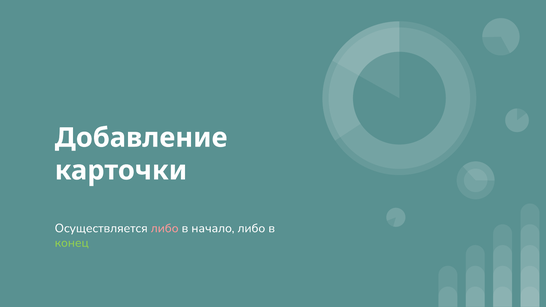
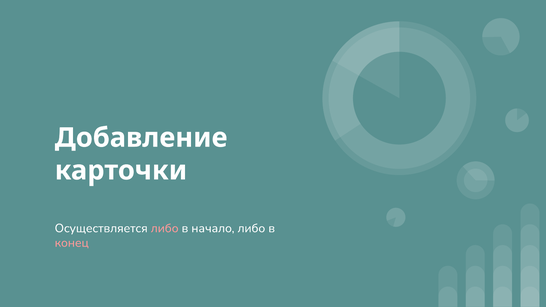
конец colour: light green -> pink
